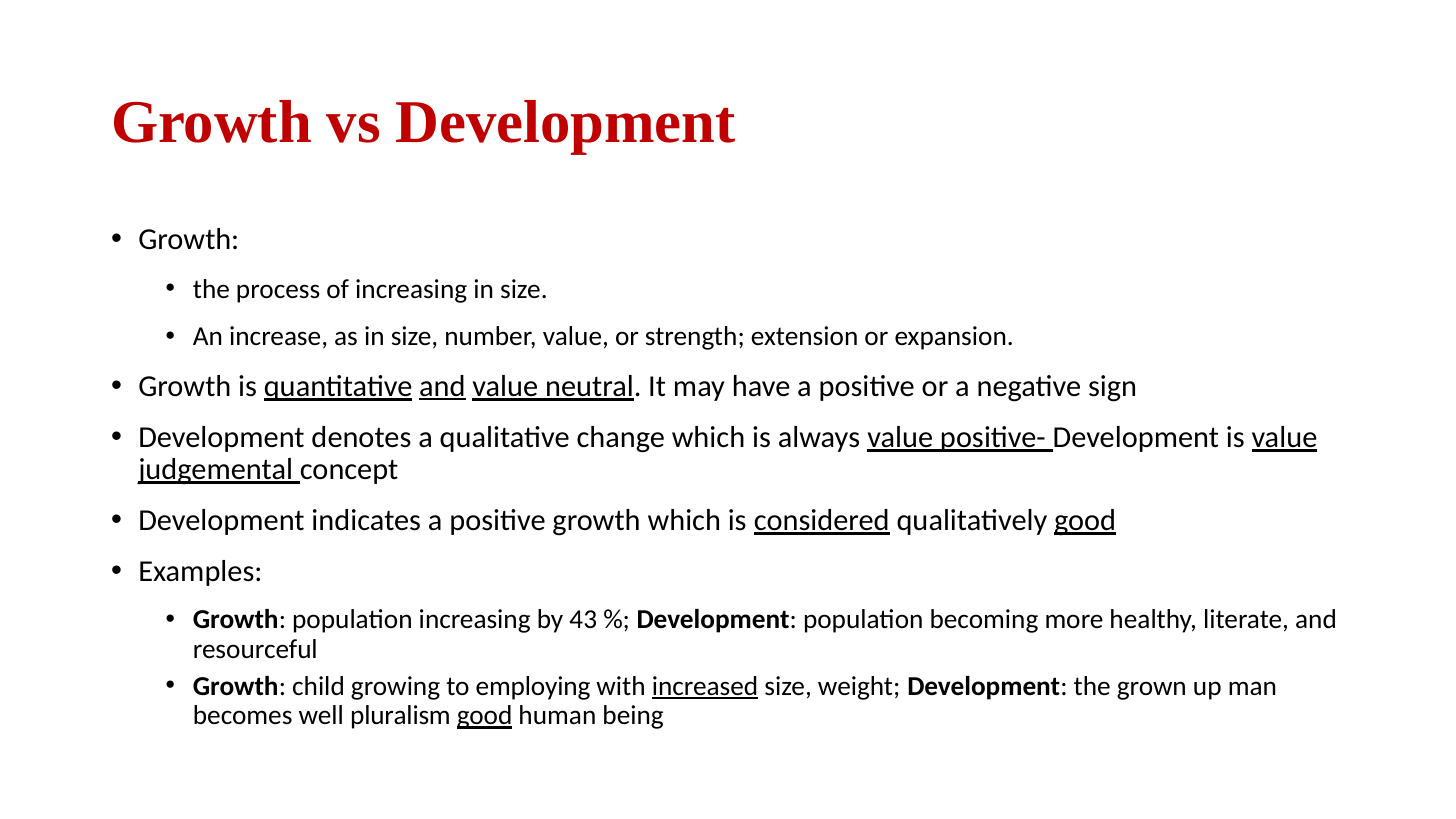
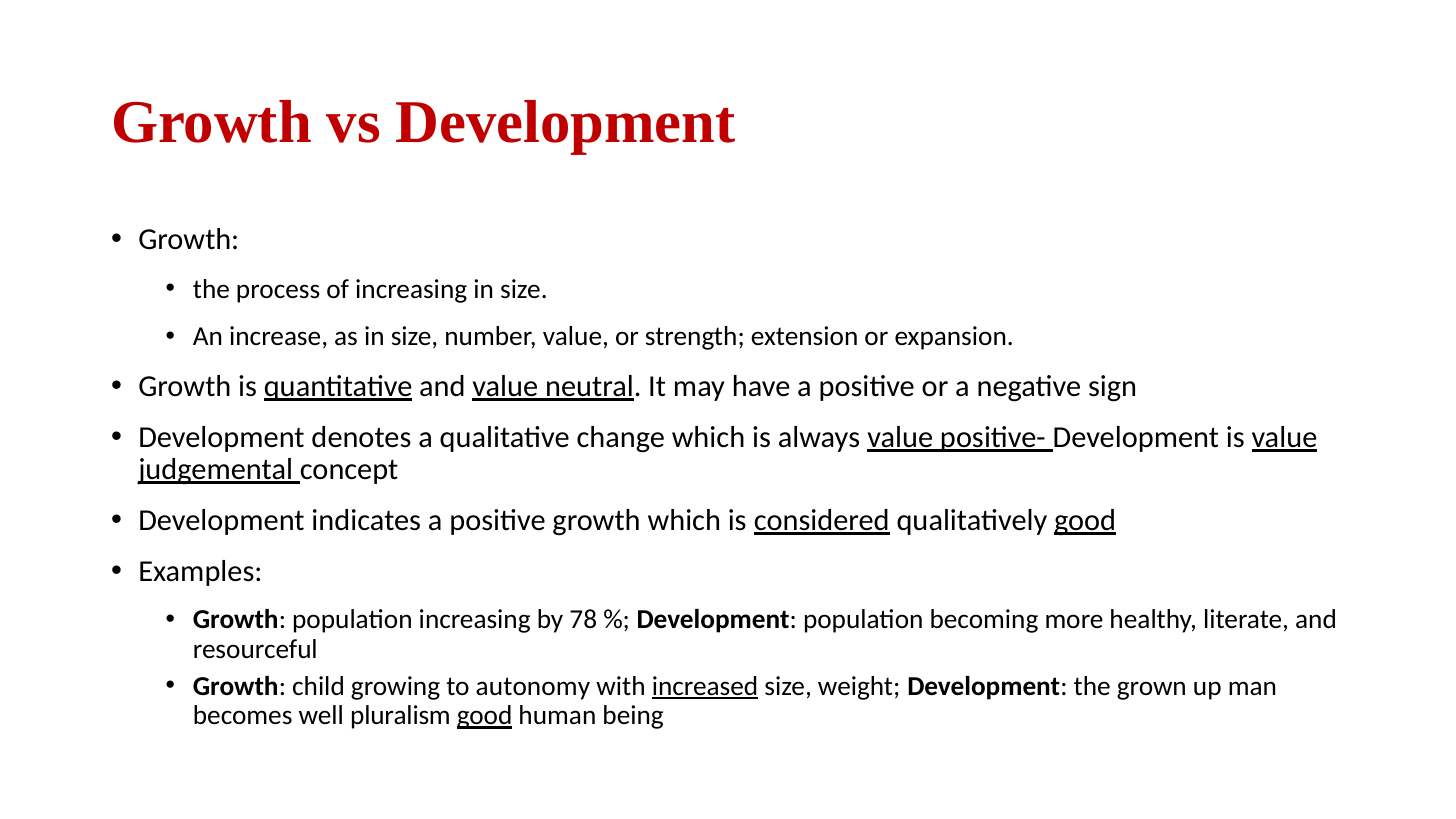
and at (442, 386) underline: present -> none
43: 43 -> 78
employing: employing -> autonomy
